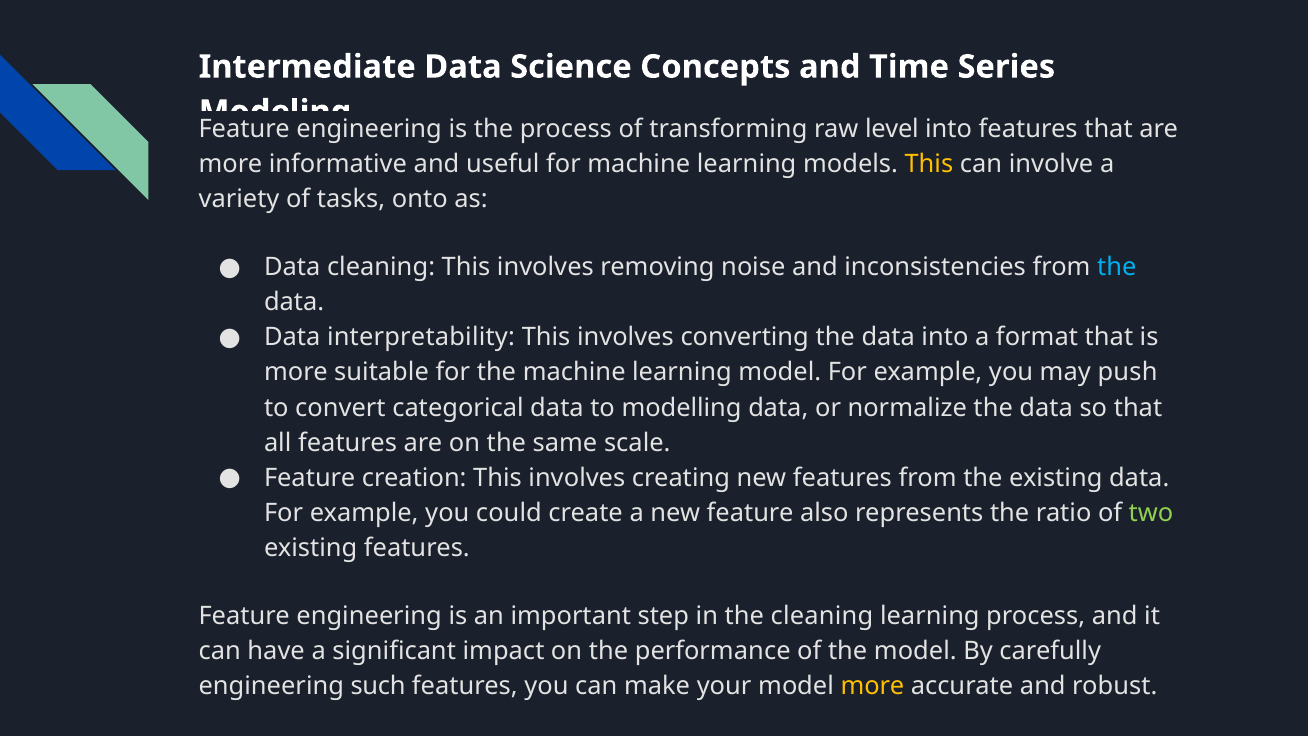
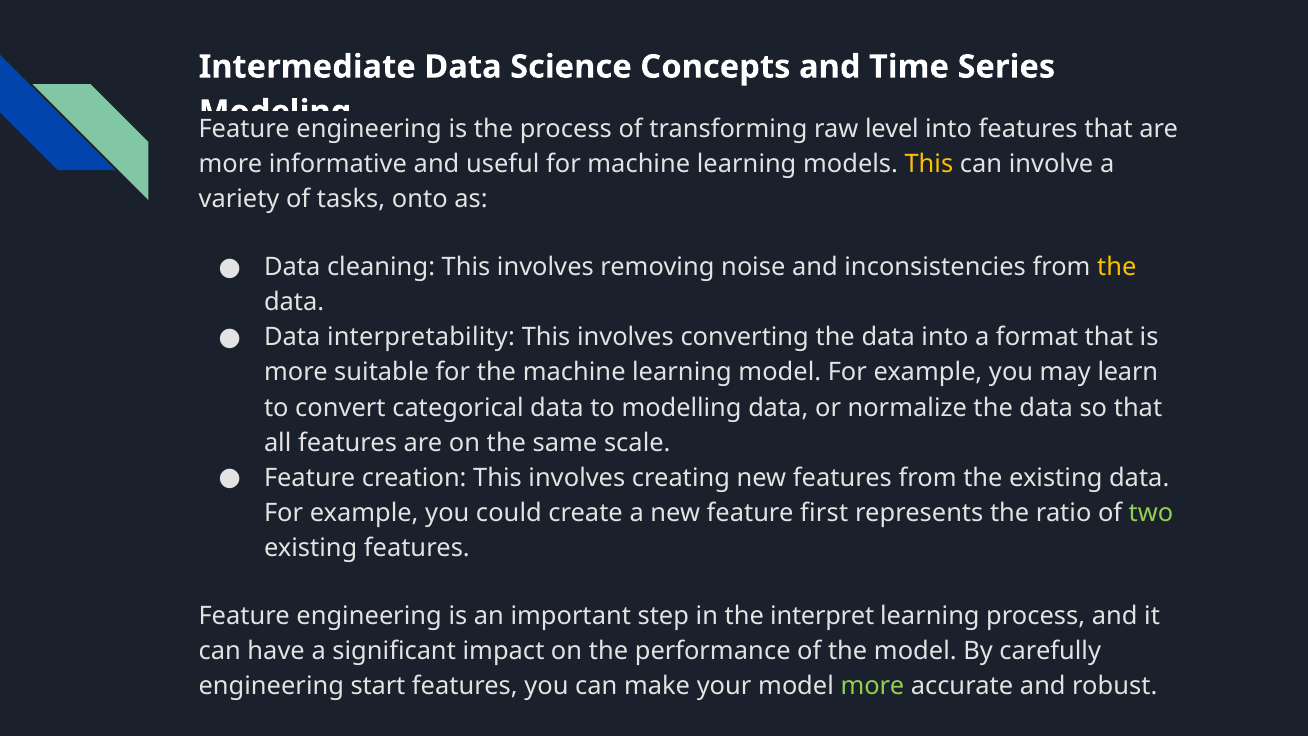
the at (1117, 267) colour: light blue -> yellow
push: push -> learn
also: also -> first
the cleaning: cleaning -> interpret
such: such -> start
more at (872, 686) colour: yellow -> light green
